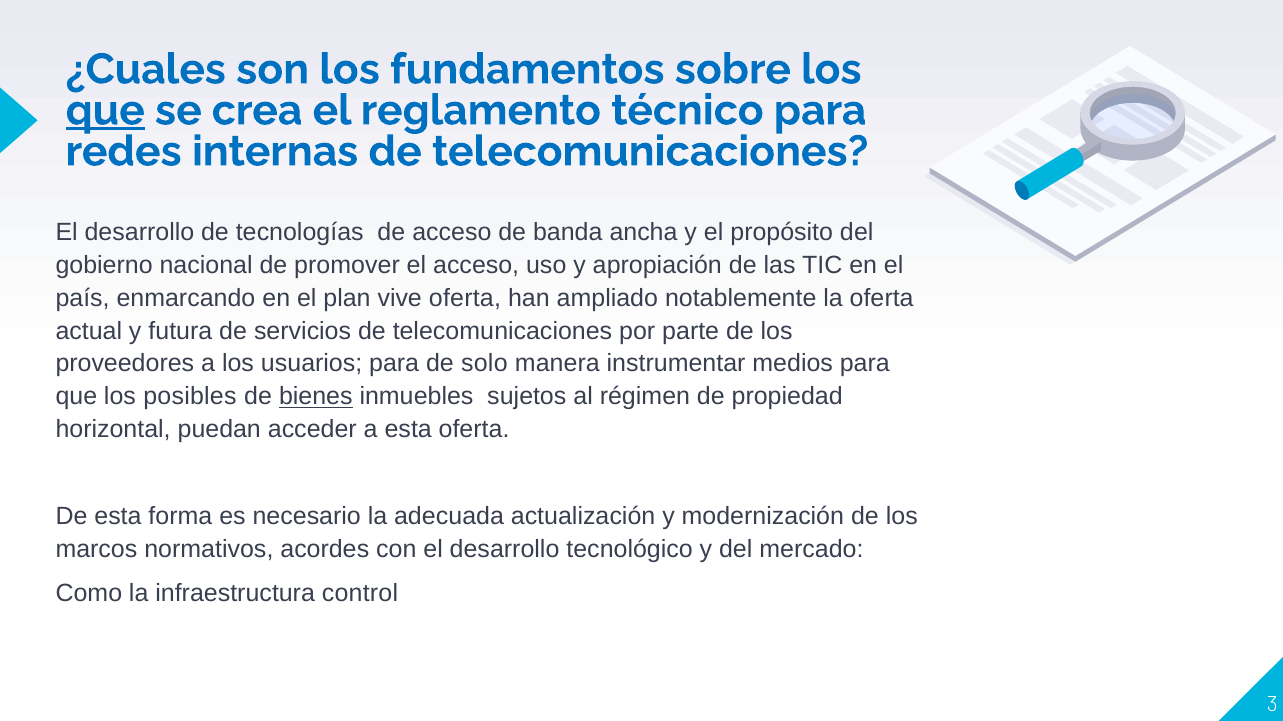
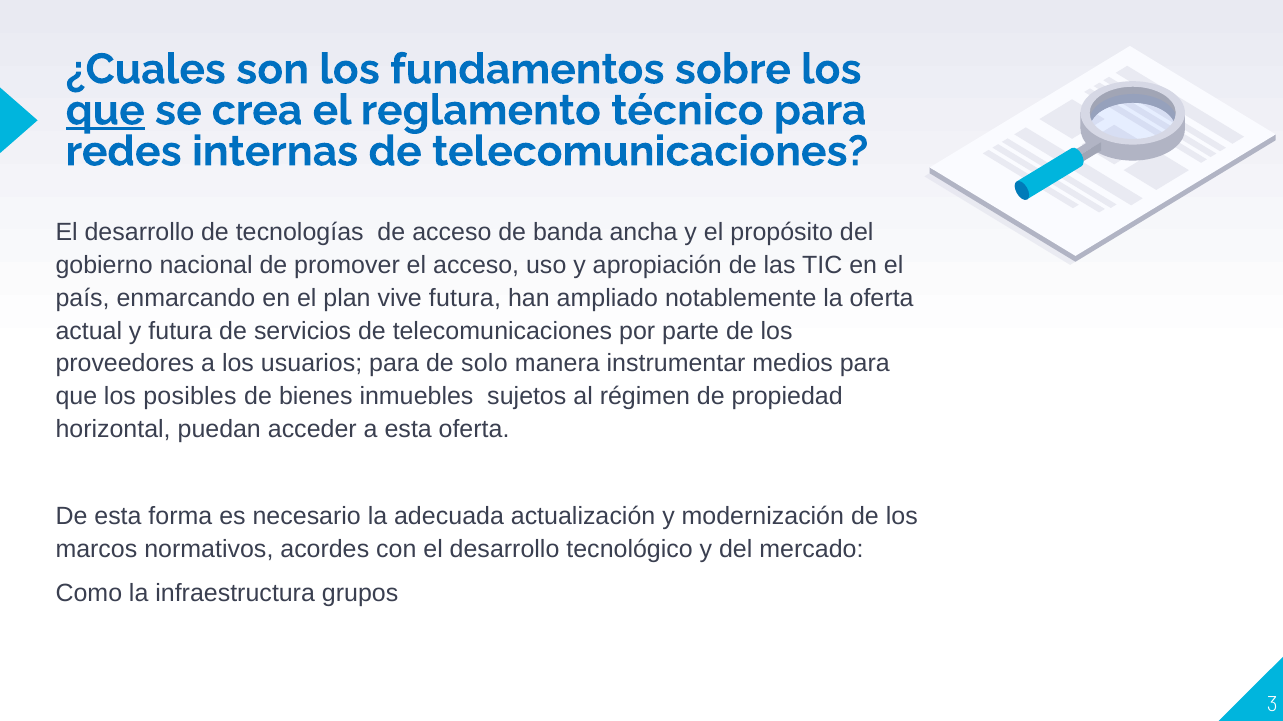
vive oferta: oferta -> futura
bienes underline: present -> none
control: control -> grupos
